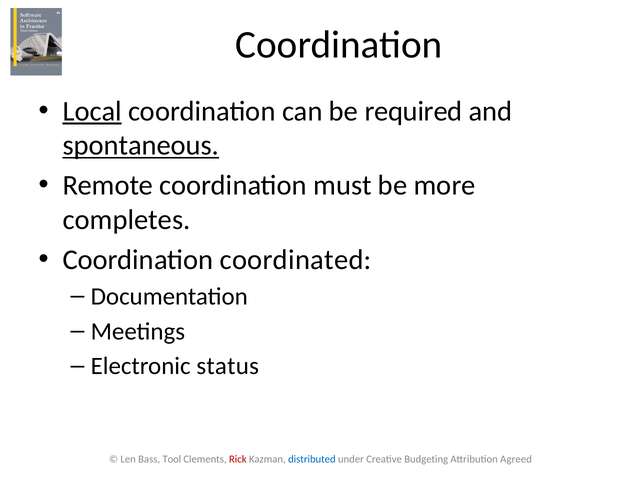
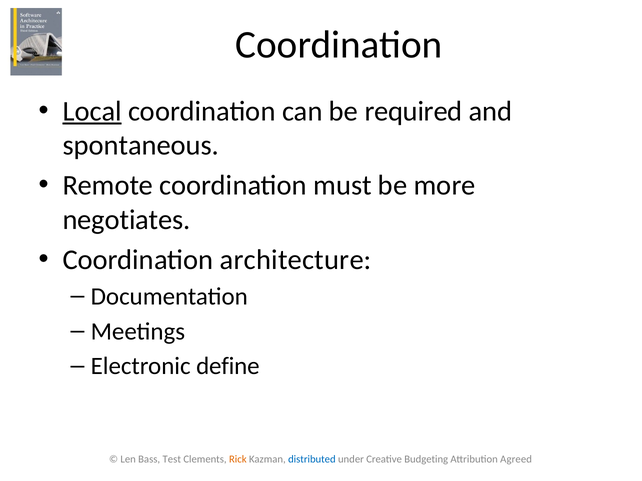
spontaneous underline: present -> none
completes: completes -> negotiates
coordinated: coordinated -> architecture
status: status -> define
Tool: Tool -> Test
Rick colour: red -> orange
